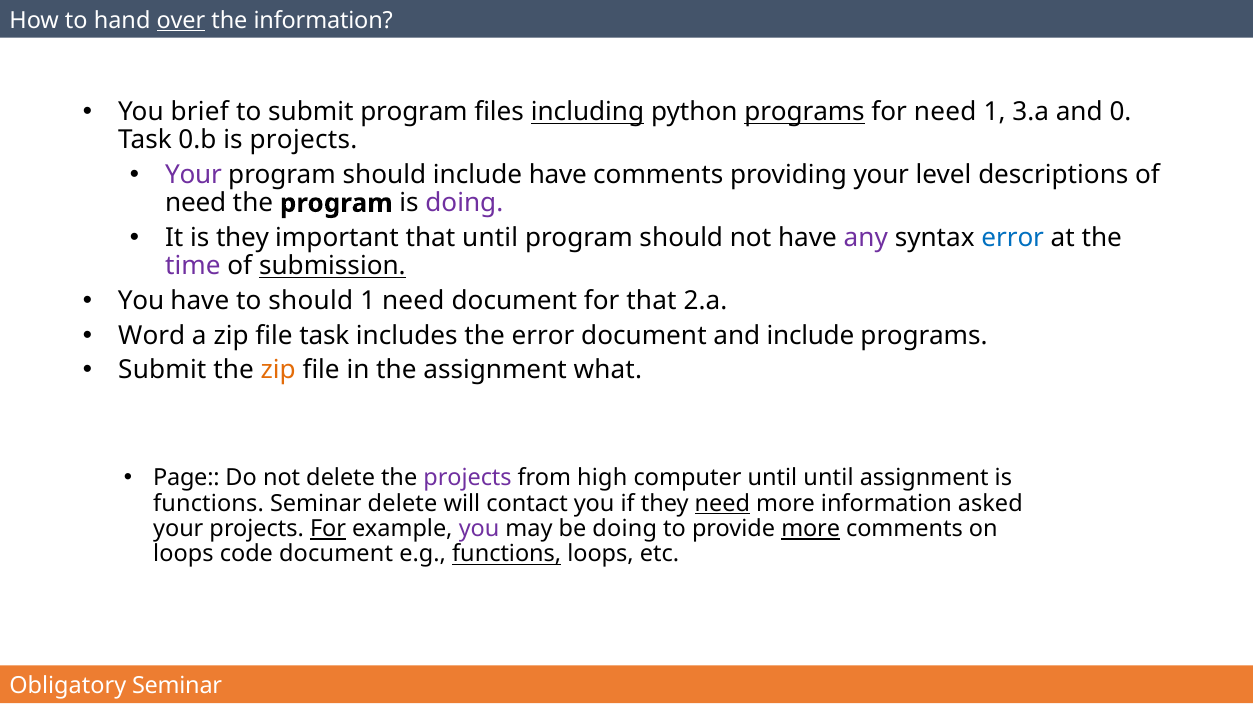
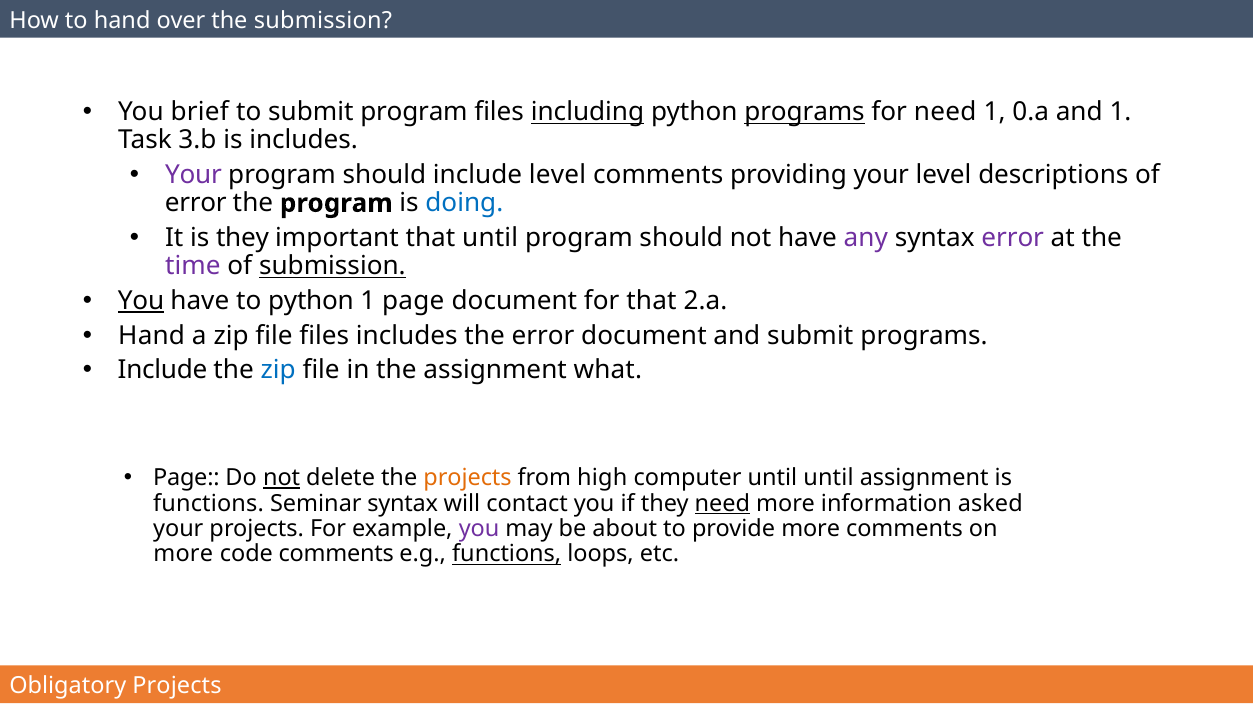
over underline: present -> none
the information: information -> submission
3.a: 3.a -> 0.a
and 0: 0 -> 1
0.b: 0.b -> 3.b
is projects: projects -> includes
include have: have -> level
need at (196, 203): need -> error
doing at (464, 203) colour: purple -> blue
error at (1013, 238) colour: blue -> purple
You at (141, 301) underline: none -> present
to should: should -> python
1 need: need -> page
Word at (152, 335): Word -> Hand
file task: task -> files
and include: include -> submit
Submit at (162, 370): Submit -> Include
zip at (278, 370) colour: orange -> blue
not at (282, 478) underline: none -> present
projects at (468, 478) colour: purple -> orange
Seminar delete: delete -> syntax
For at (328, 529) underline: present -> none
be doing: doing -> about
more at (811, 529) underline: present -> none
loops at (183, 554): loops -> more
code document: document -> comments
Obligatory Seminar: Seminar -> Projects
